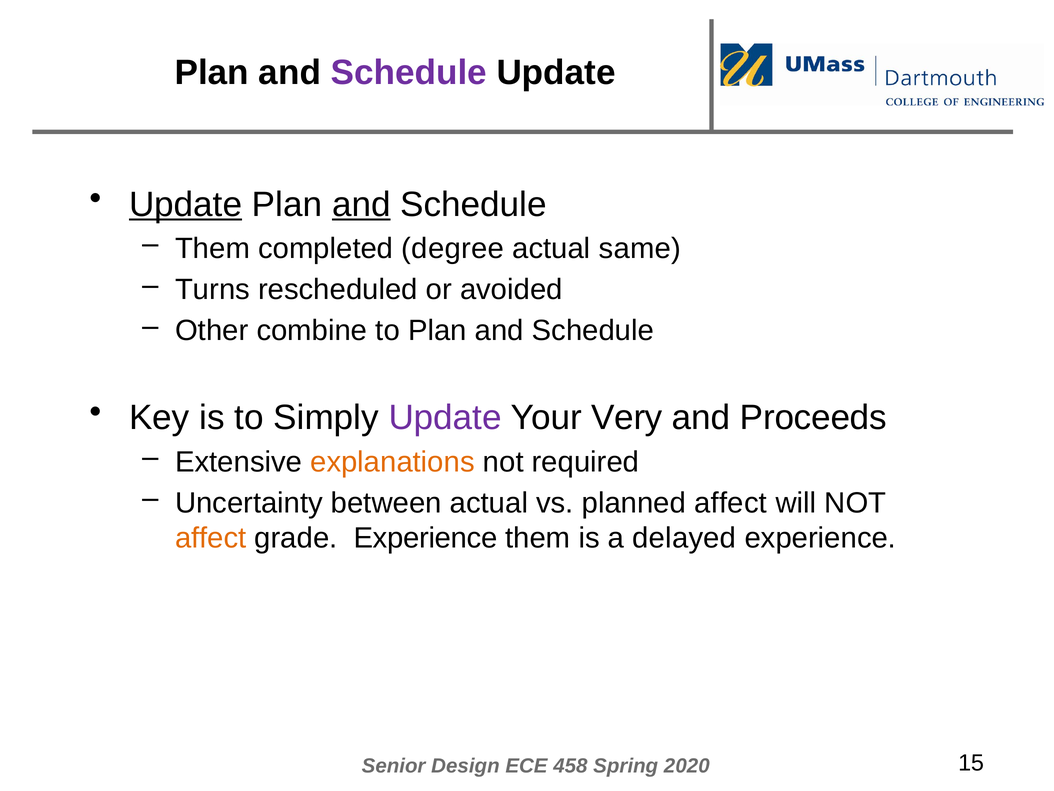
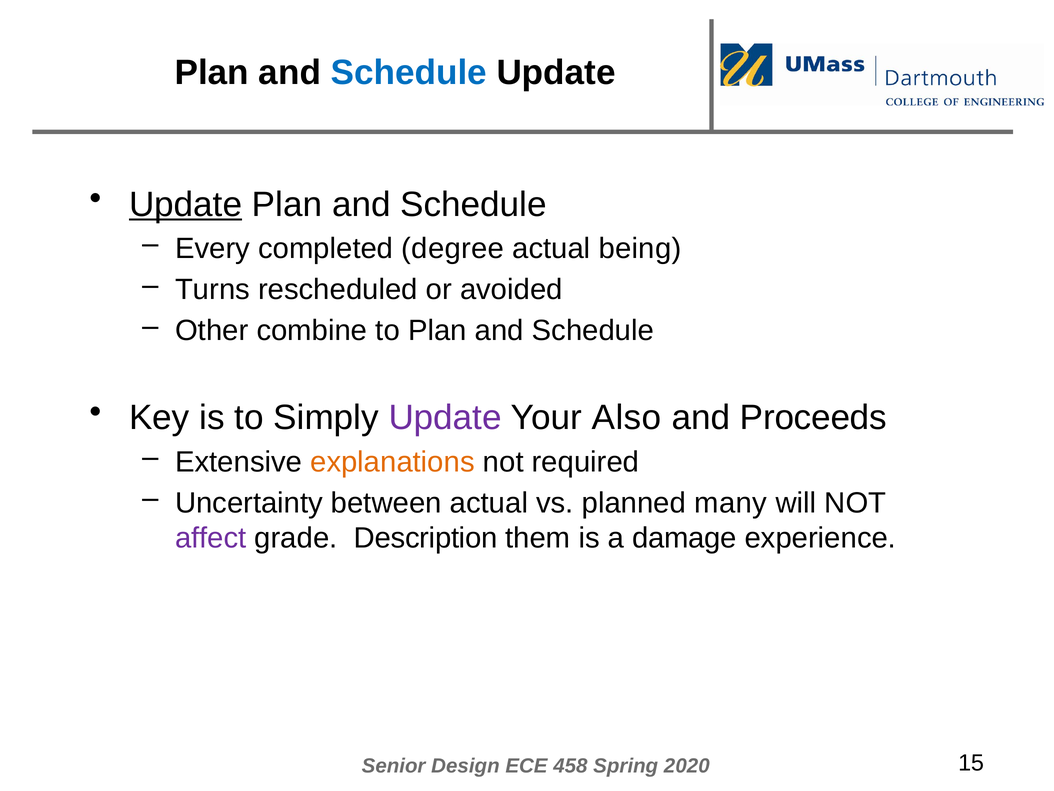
Schedule at (409, 73) colour: purple -> blue
and at (361, 204) underline: present -> none
Them at (213, 248): Them -> Every
same: same -> being
Very: Very -> Also
planned affect: affect -> many
affect at (211, 538) colour: orange -> purple
grade Experience: Experience -> Description
delayed: delayed -> damage
